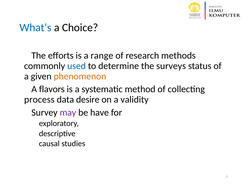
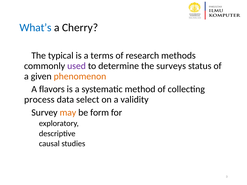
Choice: Choice -> Cherry
efforts: efforts -> typical
range: range -> terms
used colour: blue -> purple
desire: desire -> select
may colour: purple -> orange
have: have -> form
